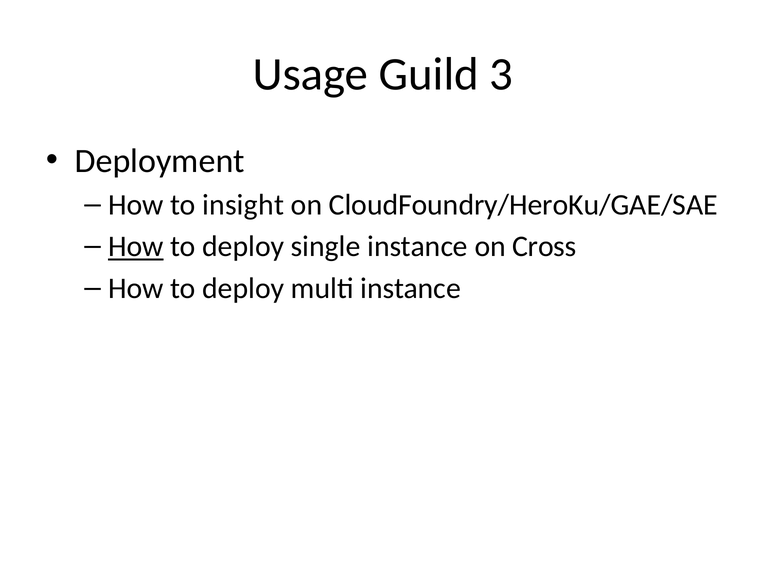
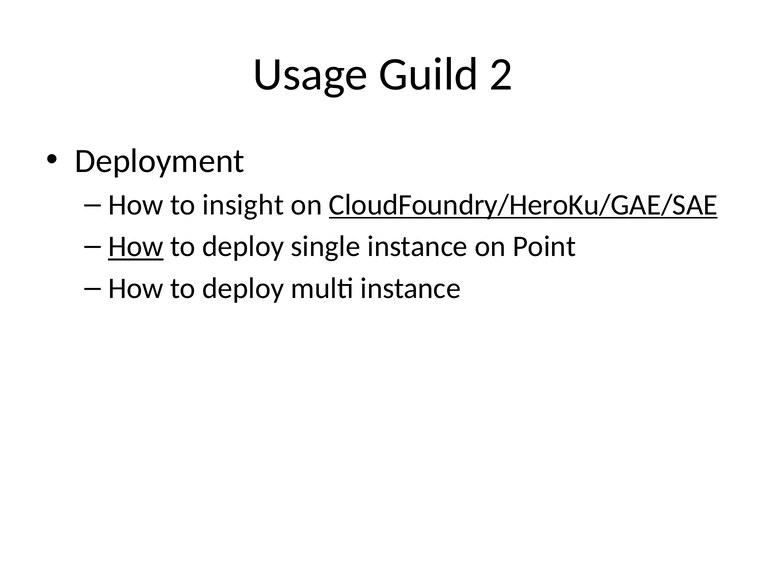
3: 3 -> 2
CloudFoundry/HeroKu/GAE/SAE underline: none -> present
Cross: Cross -> Point
